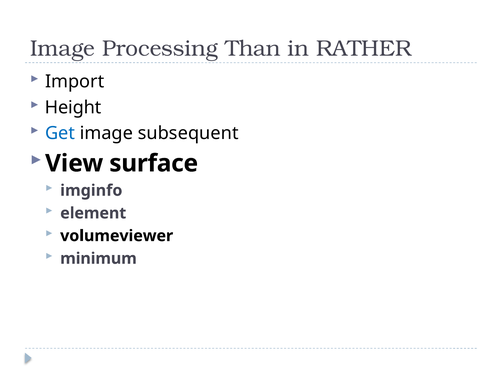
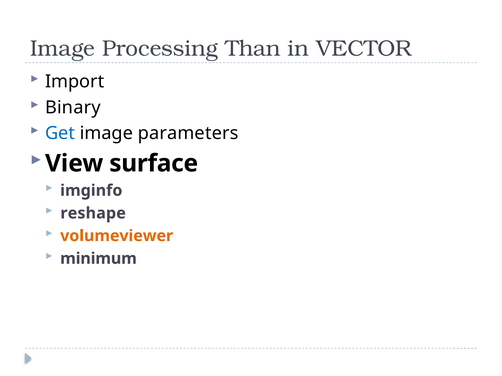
RATHER: RATHER -> VECTOR
Height: Height -> Binary
subsequent: subsequent -> parameters
element: element -> reshape
volumeviewer colour: black -> orange
